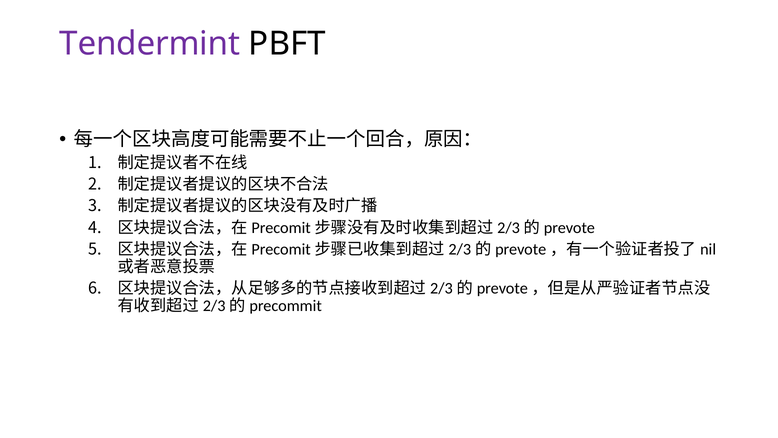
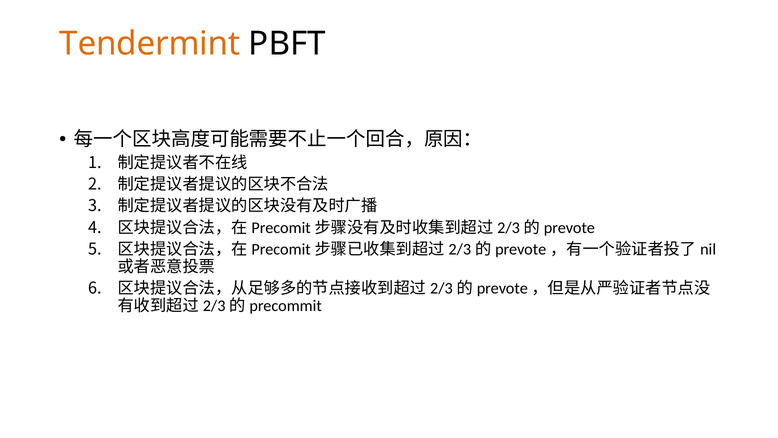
Tendermint colour: purple -> orange
